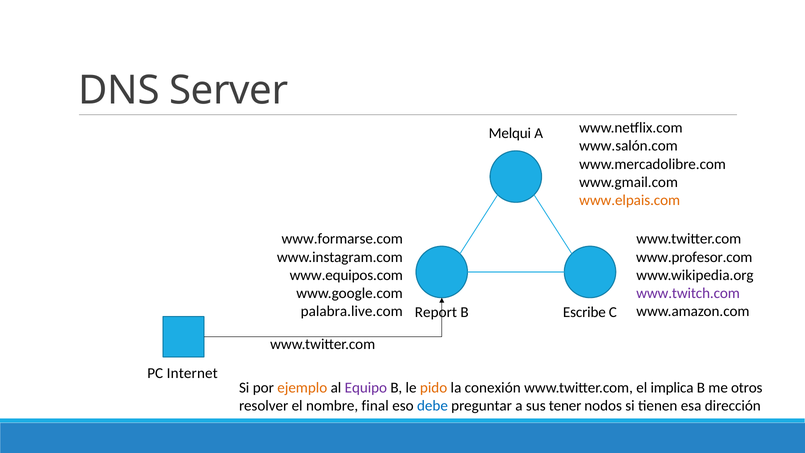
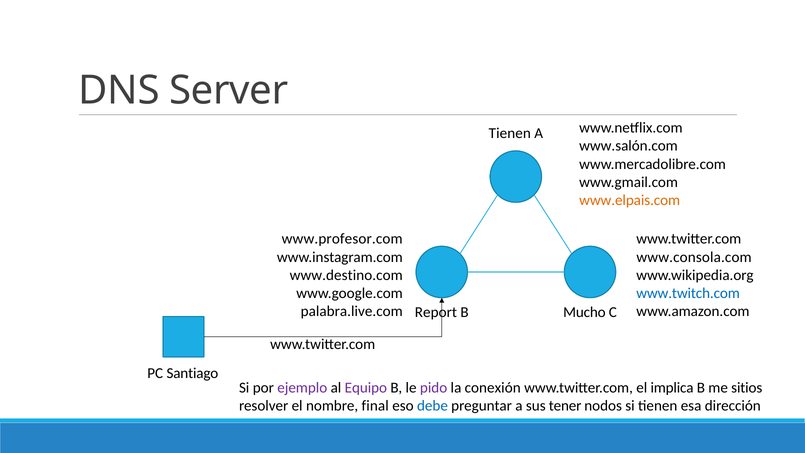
Melqui at (510, 133): Melqui -> Tienen
www.formarse.com: www.formarse.com -> www.profesor.com
www.profesor.com: www.profesor.com -> www.consola.com
www.equipos.com: www.equipos.com -> www.destino.com
www.twitch.com colour: purple -> blue
Escribe: Escribe -> Mucho
Internet: Internet -> Santiago
ejemplo colour: orange -> purple
pido colour: orange -> purple
otros: otros -> sitios
